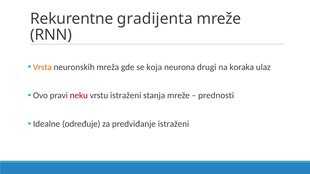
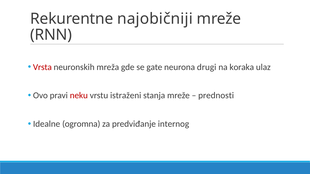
gradijenta: gradijenta -> najobičniji
Vrsta colour: orange -> red
koja: koja -> gate
određuje: određuje -> ogromna
predviđanje istraženi: istraženi -> internog
